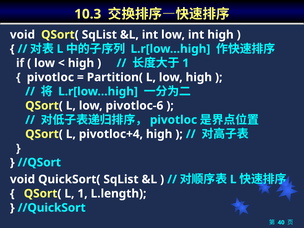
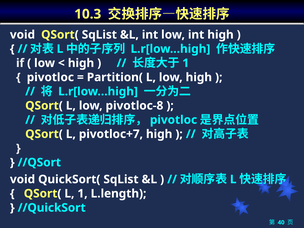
pivotloc-6: pivotloc-6 -> pivotloc-8
pivotloc+4: pivotloc+4 -> pivotloc+7
